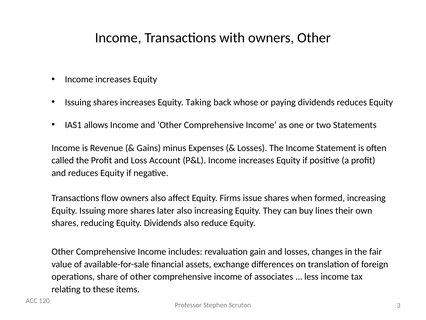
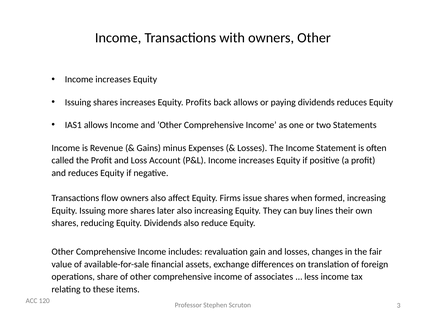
Taking: Taking -> Profits
back whose: whose -> allows
